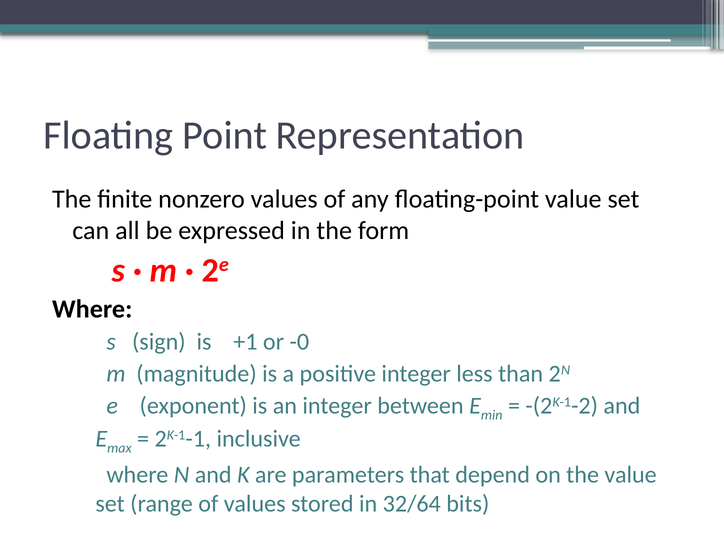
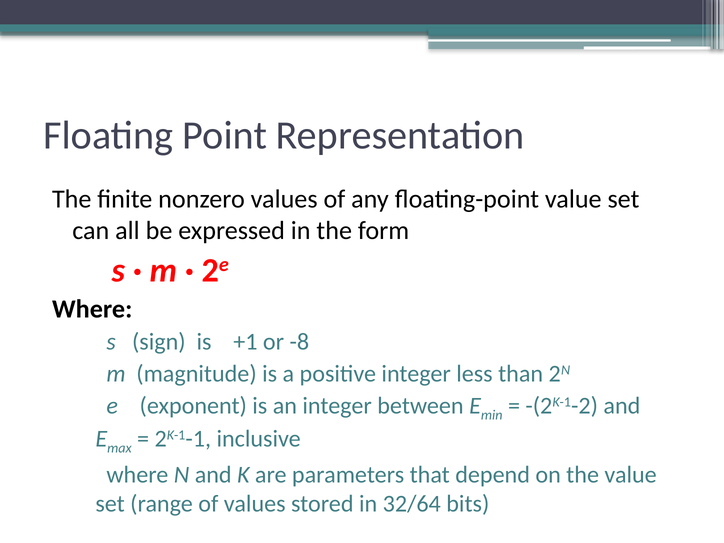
-0: -0 -> -8
